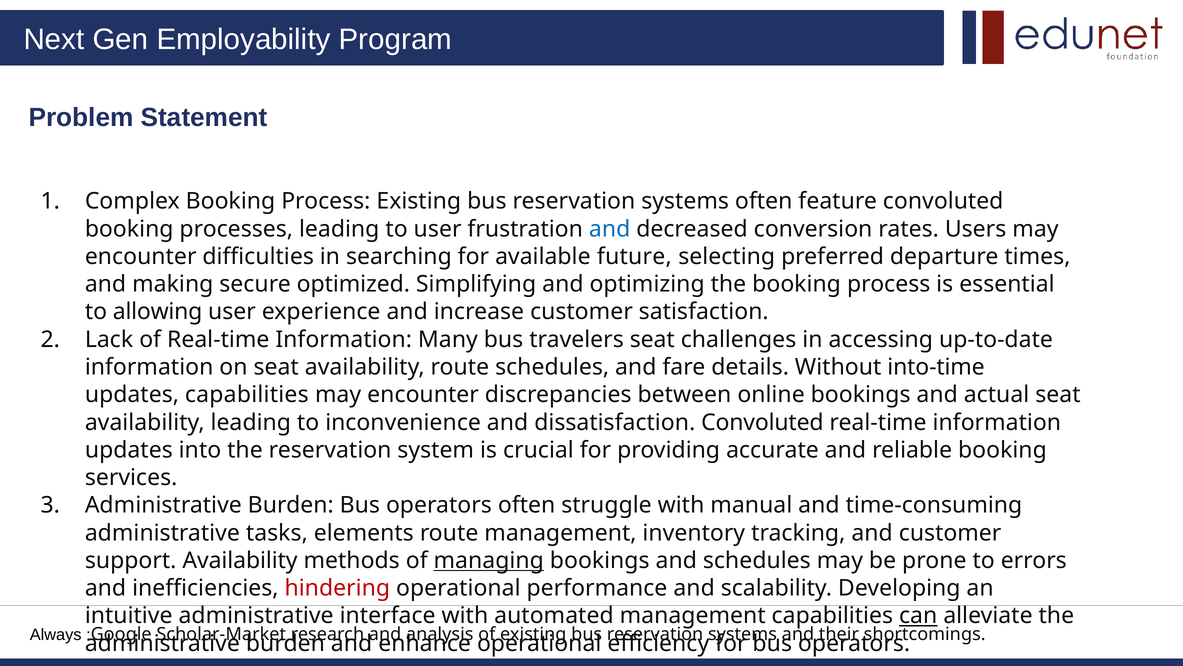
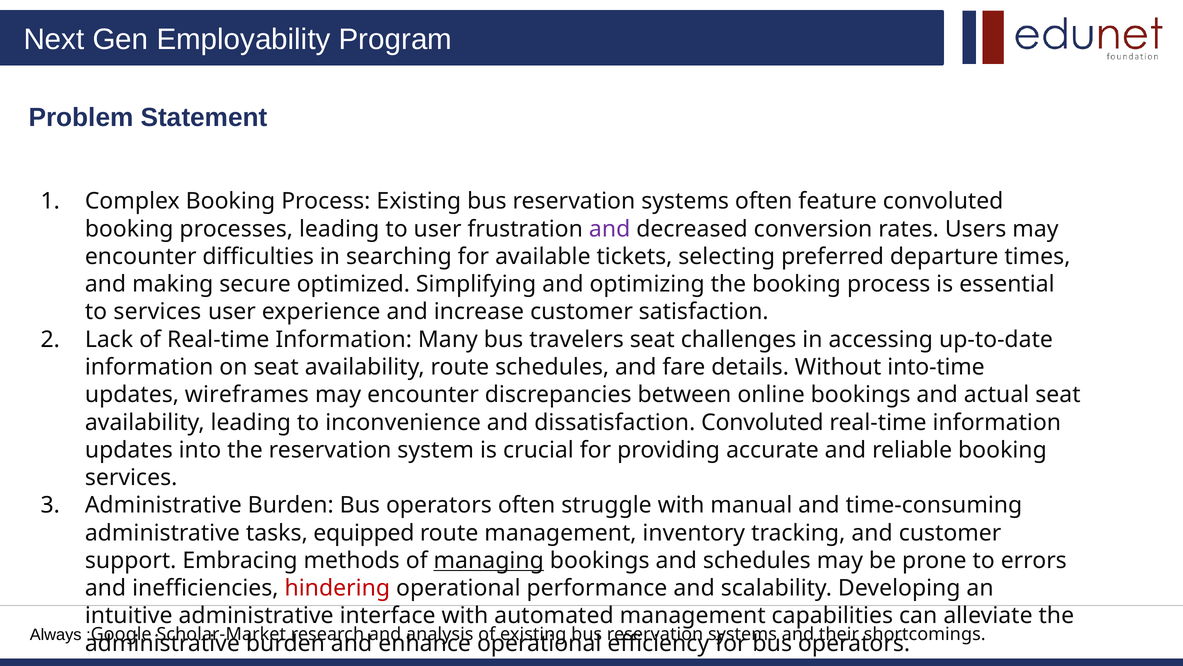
and at (610, 229) colour: blue -> purple
future: future -> tickets
to allowing: allowing -> services
updates capabilities: capabilities -> wireframes
elements: elements -> equipped
support Availability: Availability -> Embracing
can underline: present -> none
